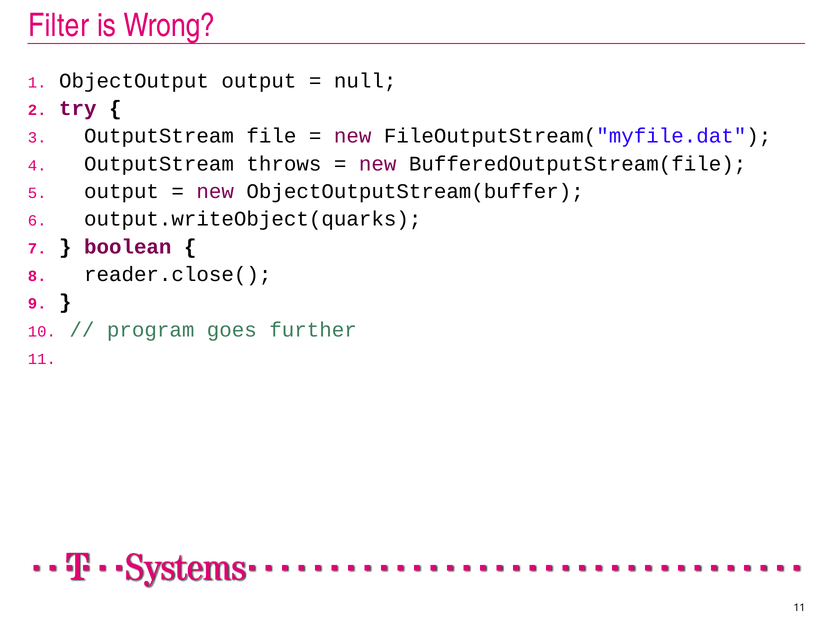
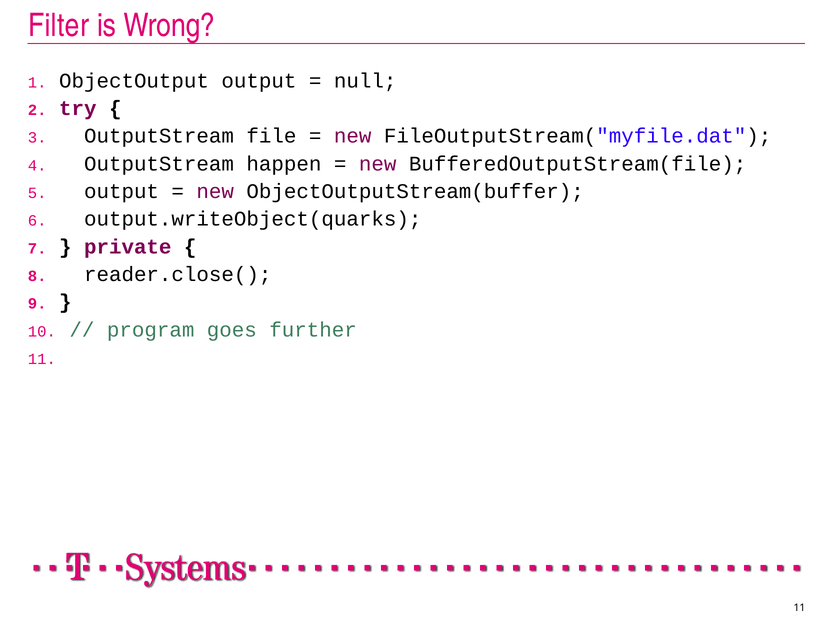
throws: throws -> happen
boolean: boolean -> private
